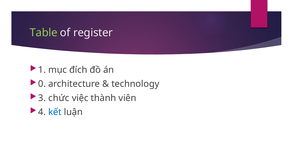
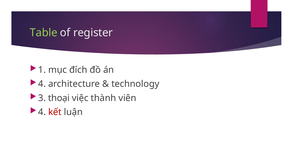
0 at (42, 84): 0 -> 4
chức: chức -> thoại
kết colour: blue -> red
